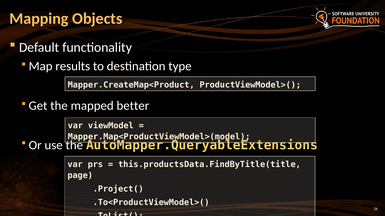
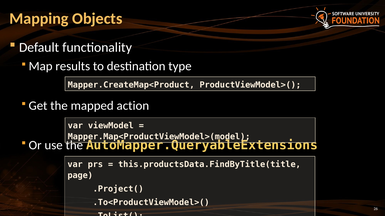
better: better -> action
